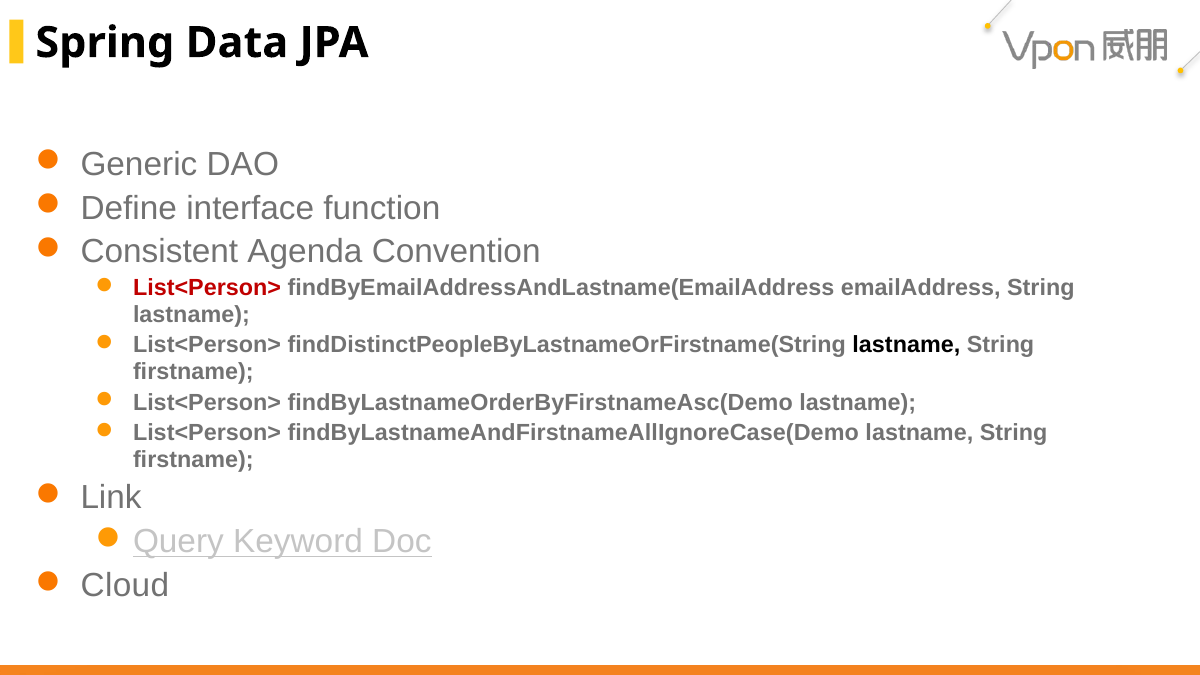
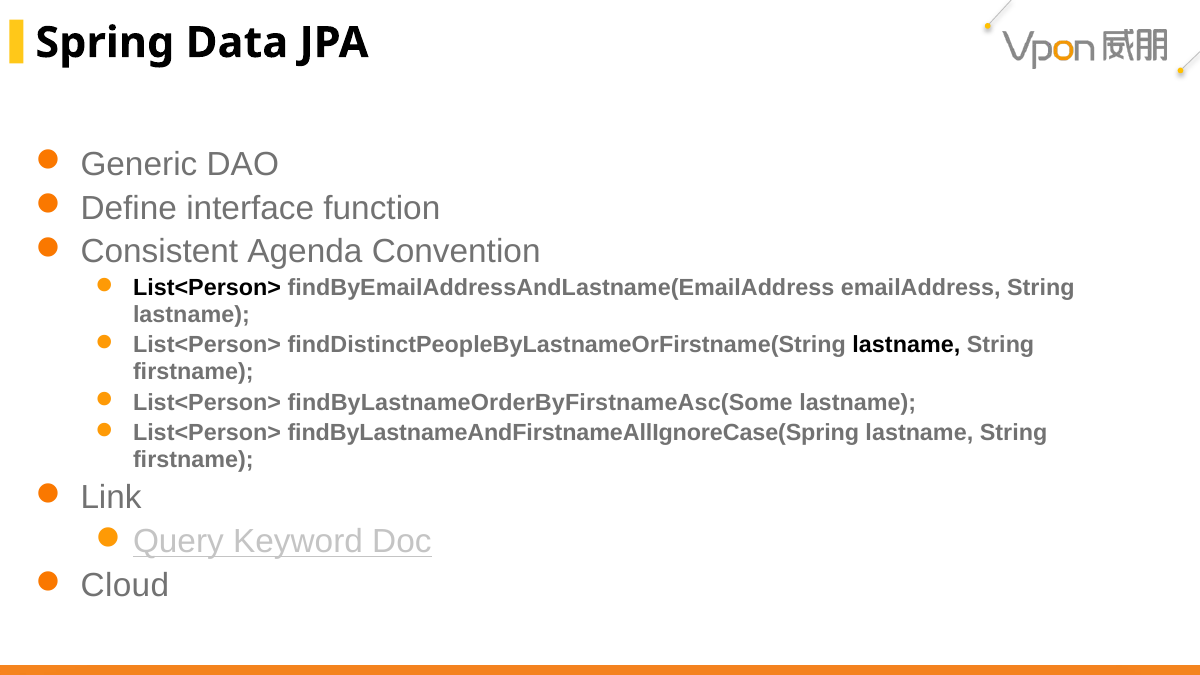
List<Person> at (207, 288) colour: red -> black
findByLastnameOrderByFirstnameAsc(Demo: findByLastnameOrderByFirstnameAsc(Demo -> findByLastnameOrderByFirstnameAsc(Some
findByLastnameAndFirstnameAllIgnoreCase(Demo: findByLastnameAndFirstnameAllIgnoreCase(Demo -> findByLastnameAndFirstnameAllIgnoreCase(Spring
